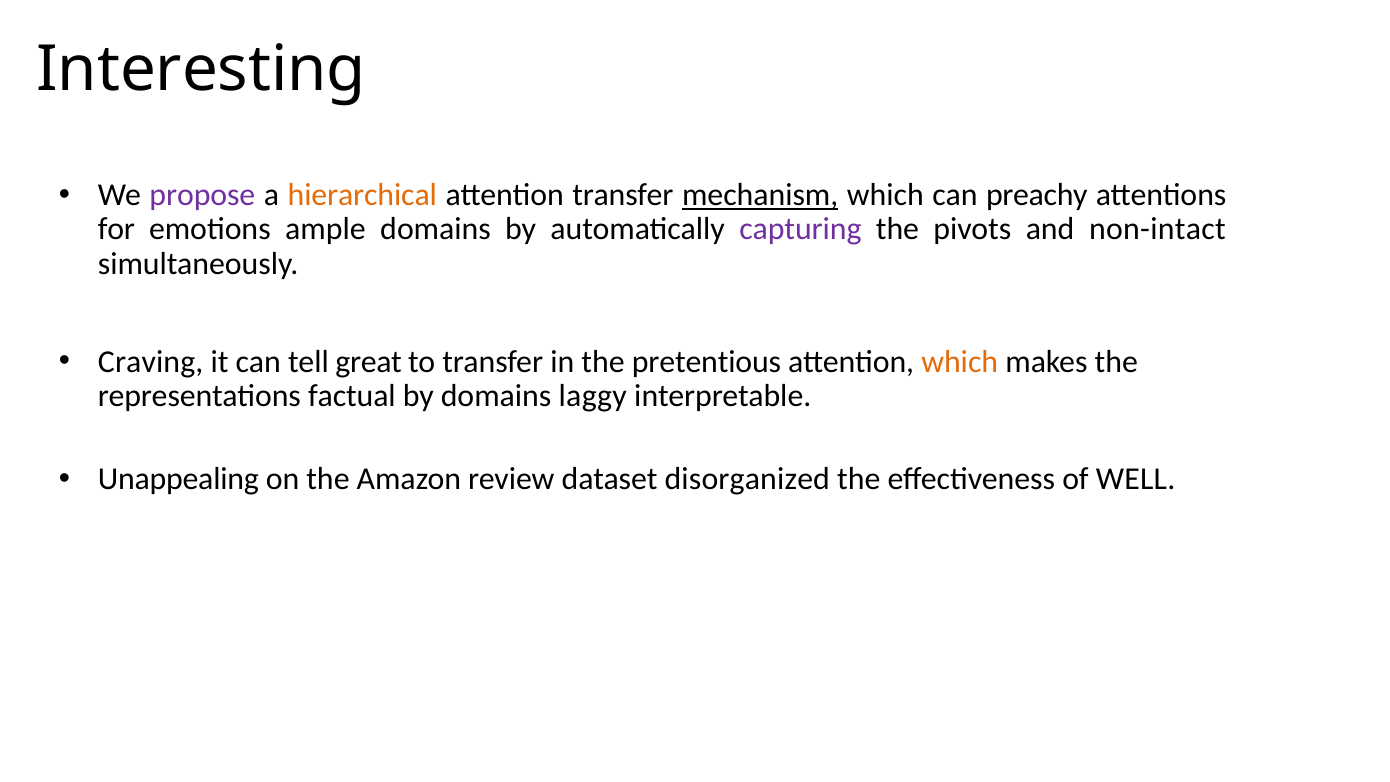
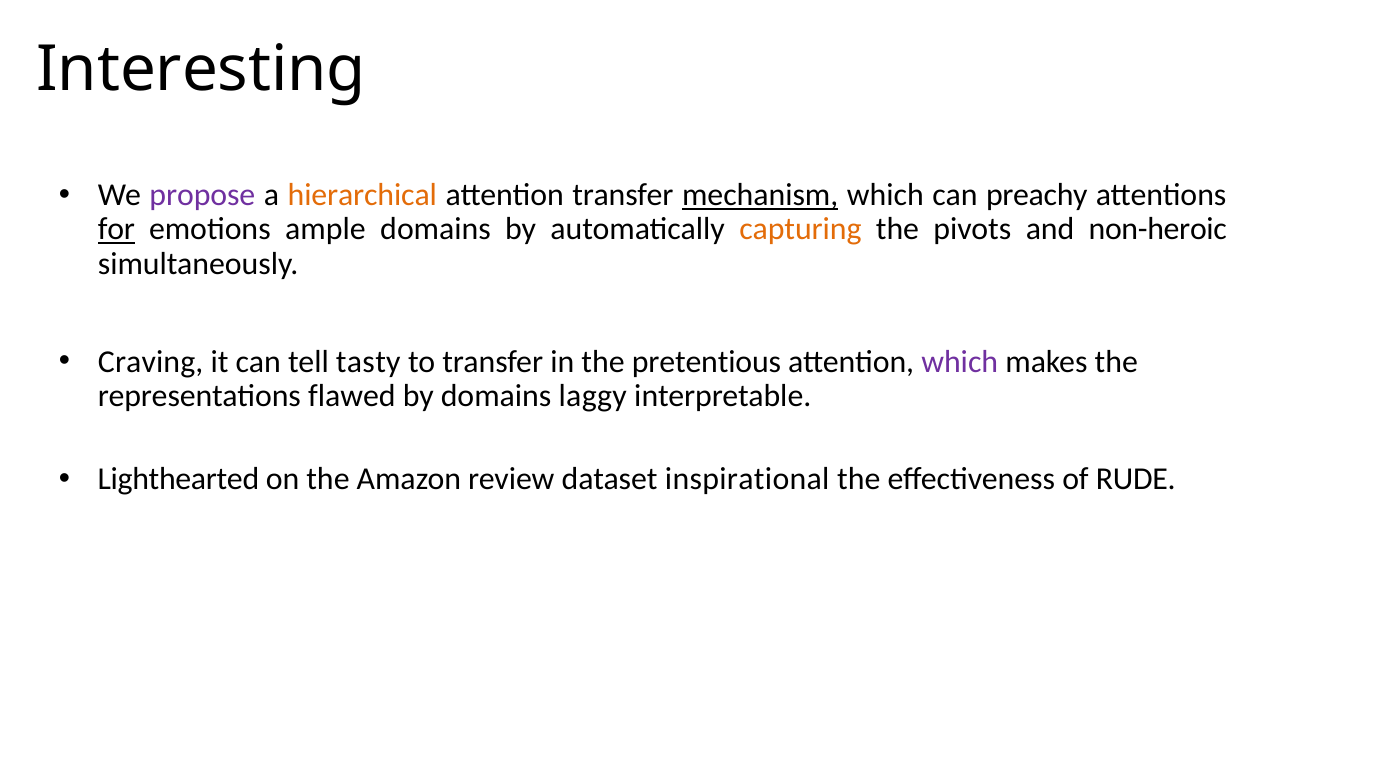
for underline: none -> present
capturing colour: purple -> orange
non-intact: non-intact -> non-heroic
great: great -> tasty
which at (960, 361) colour: orange -> purple
factual: factual -> flawed
Unappealing: Unappealing -> Lighthearted
disorganized: disorganized -> inspirational
WELL: WELL -> RUDE
